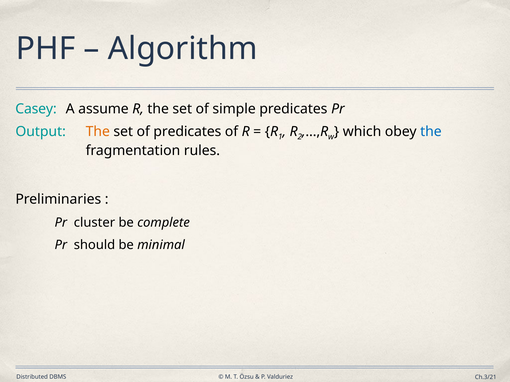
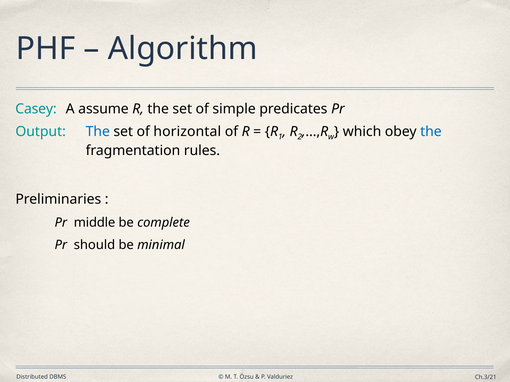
The at (98, 132) colour: orange -> blue
of predicates: predicates -> horizontal
cluster: cluster -> middle
